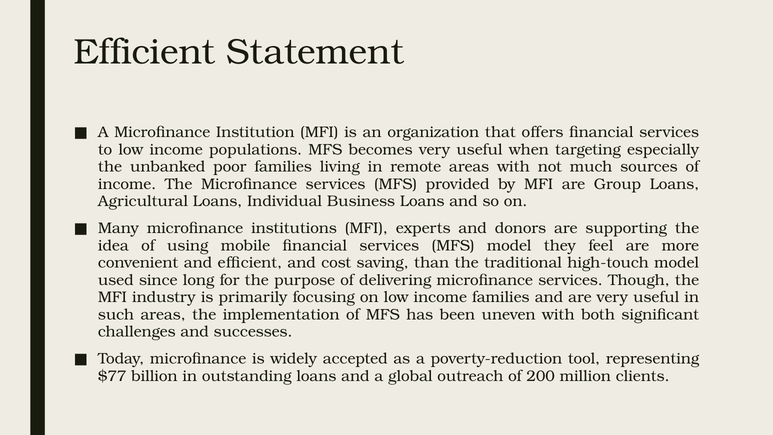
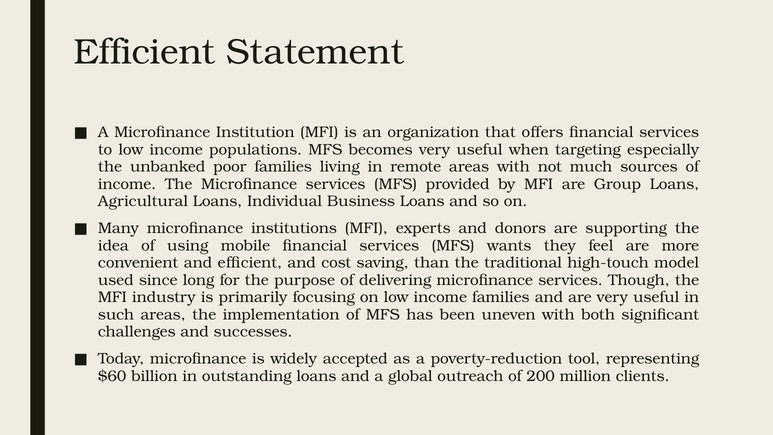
MFS model: model -> wants
$77: $77 -> $60
